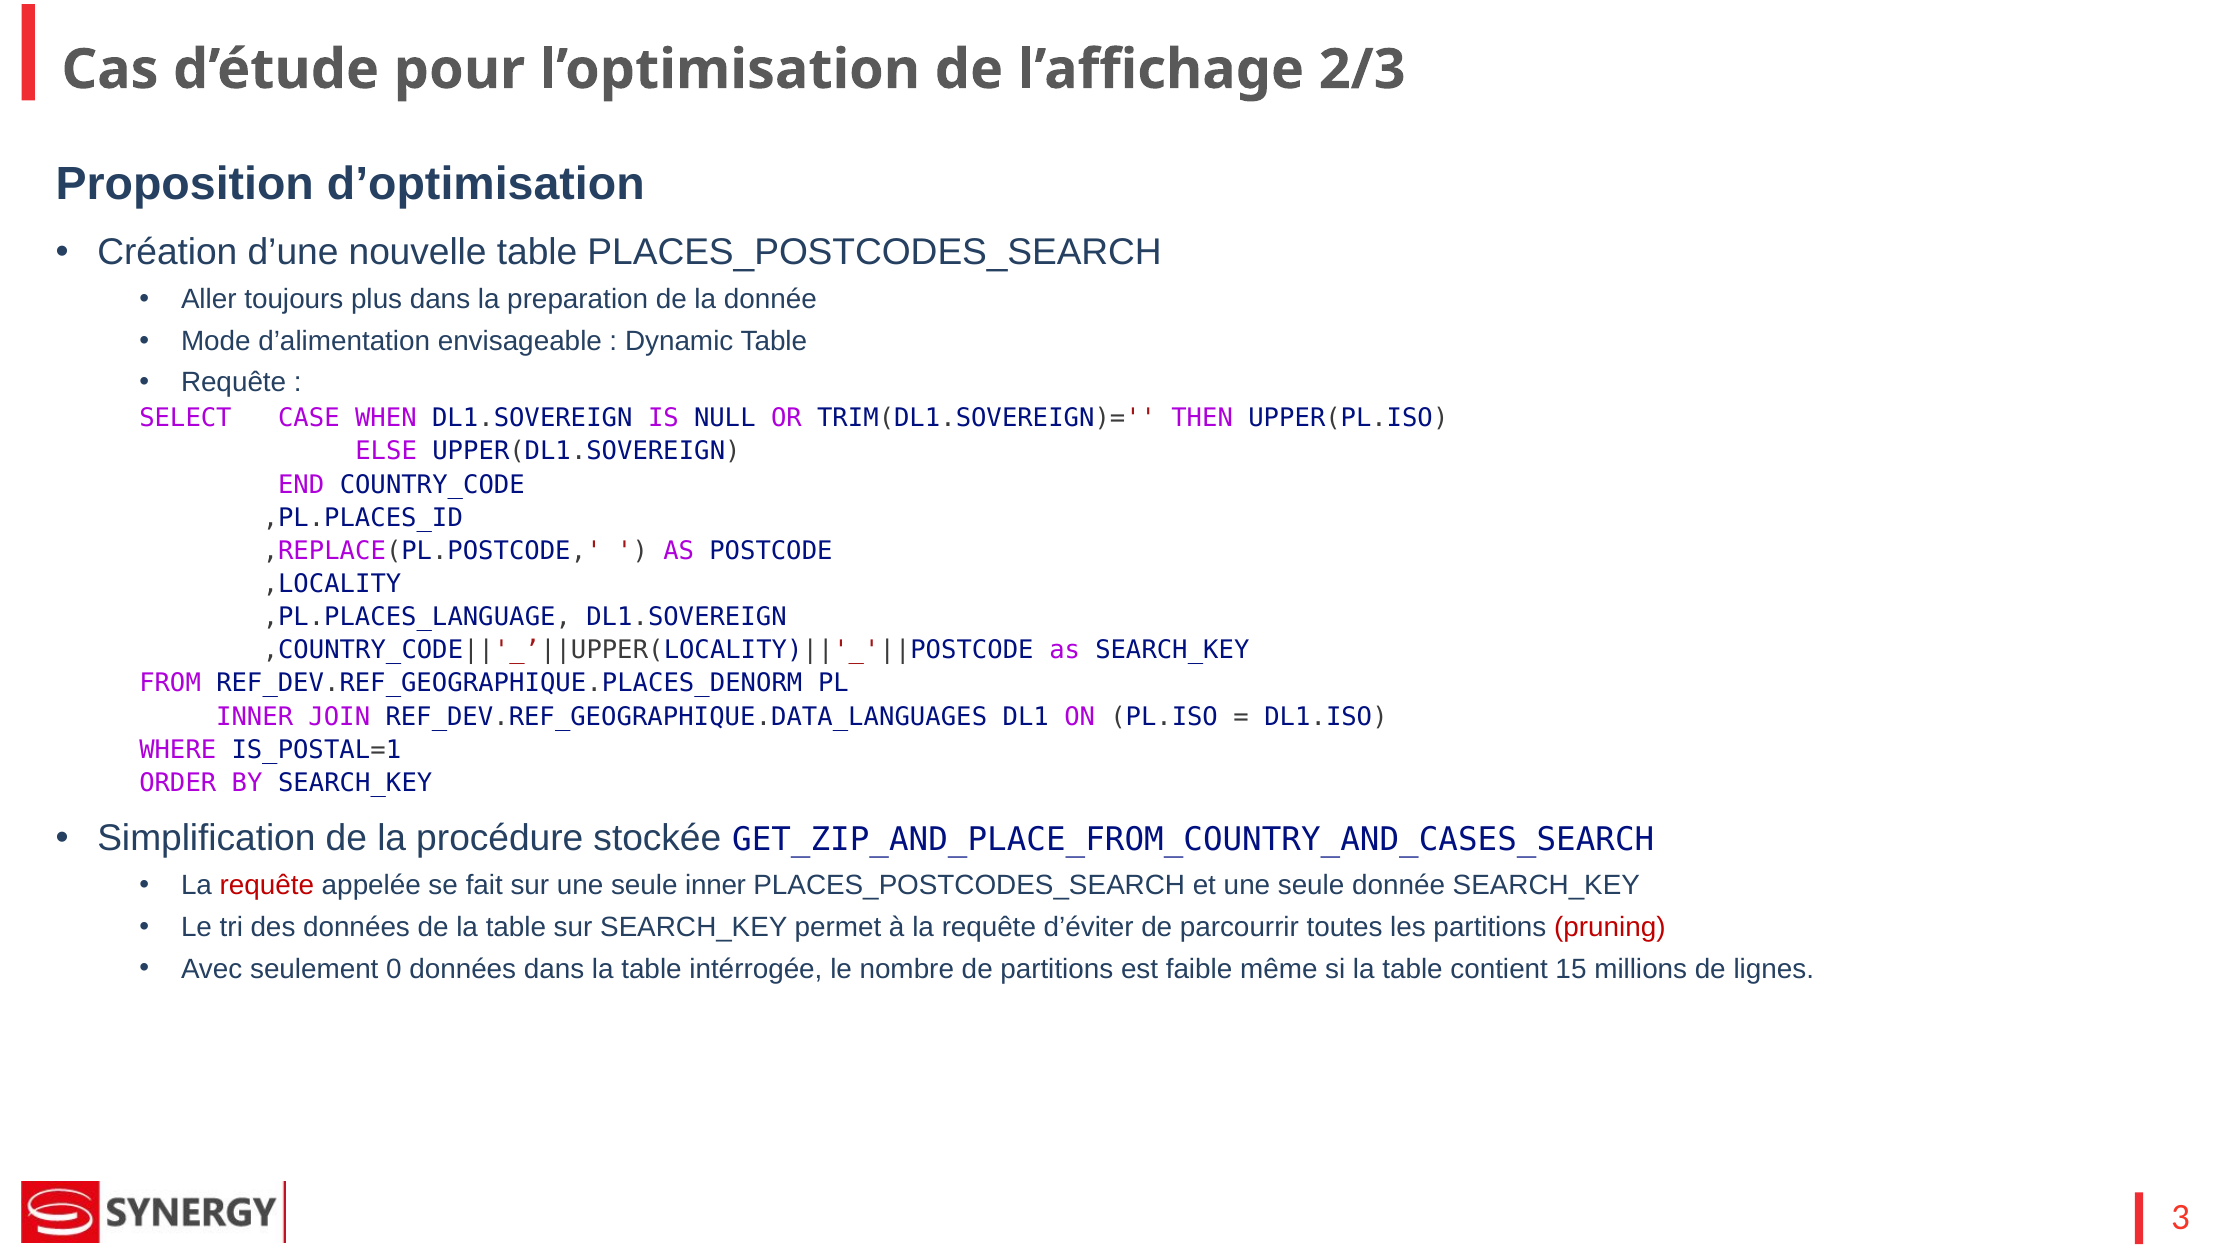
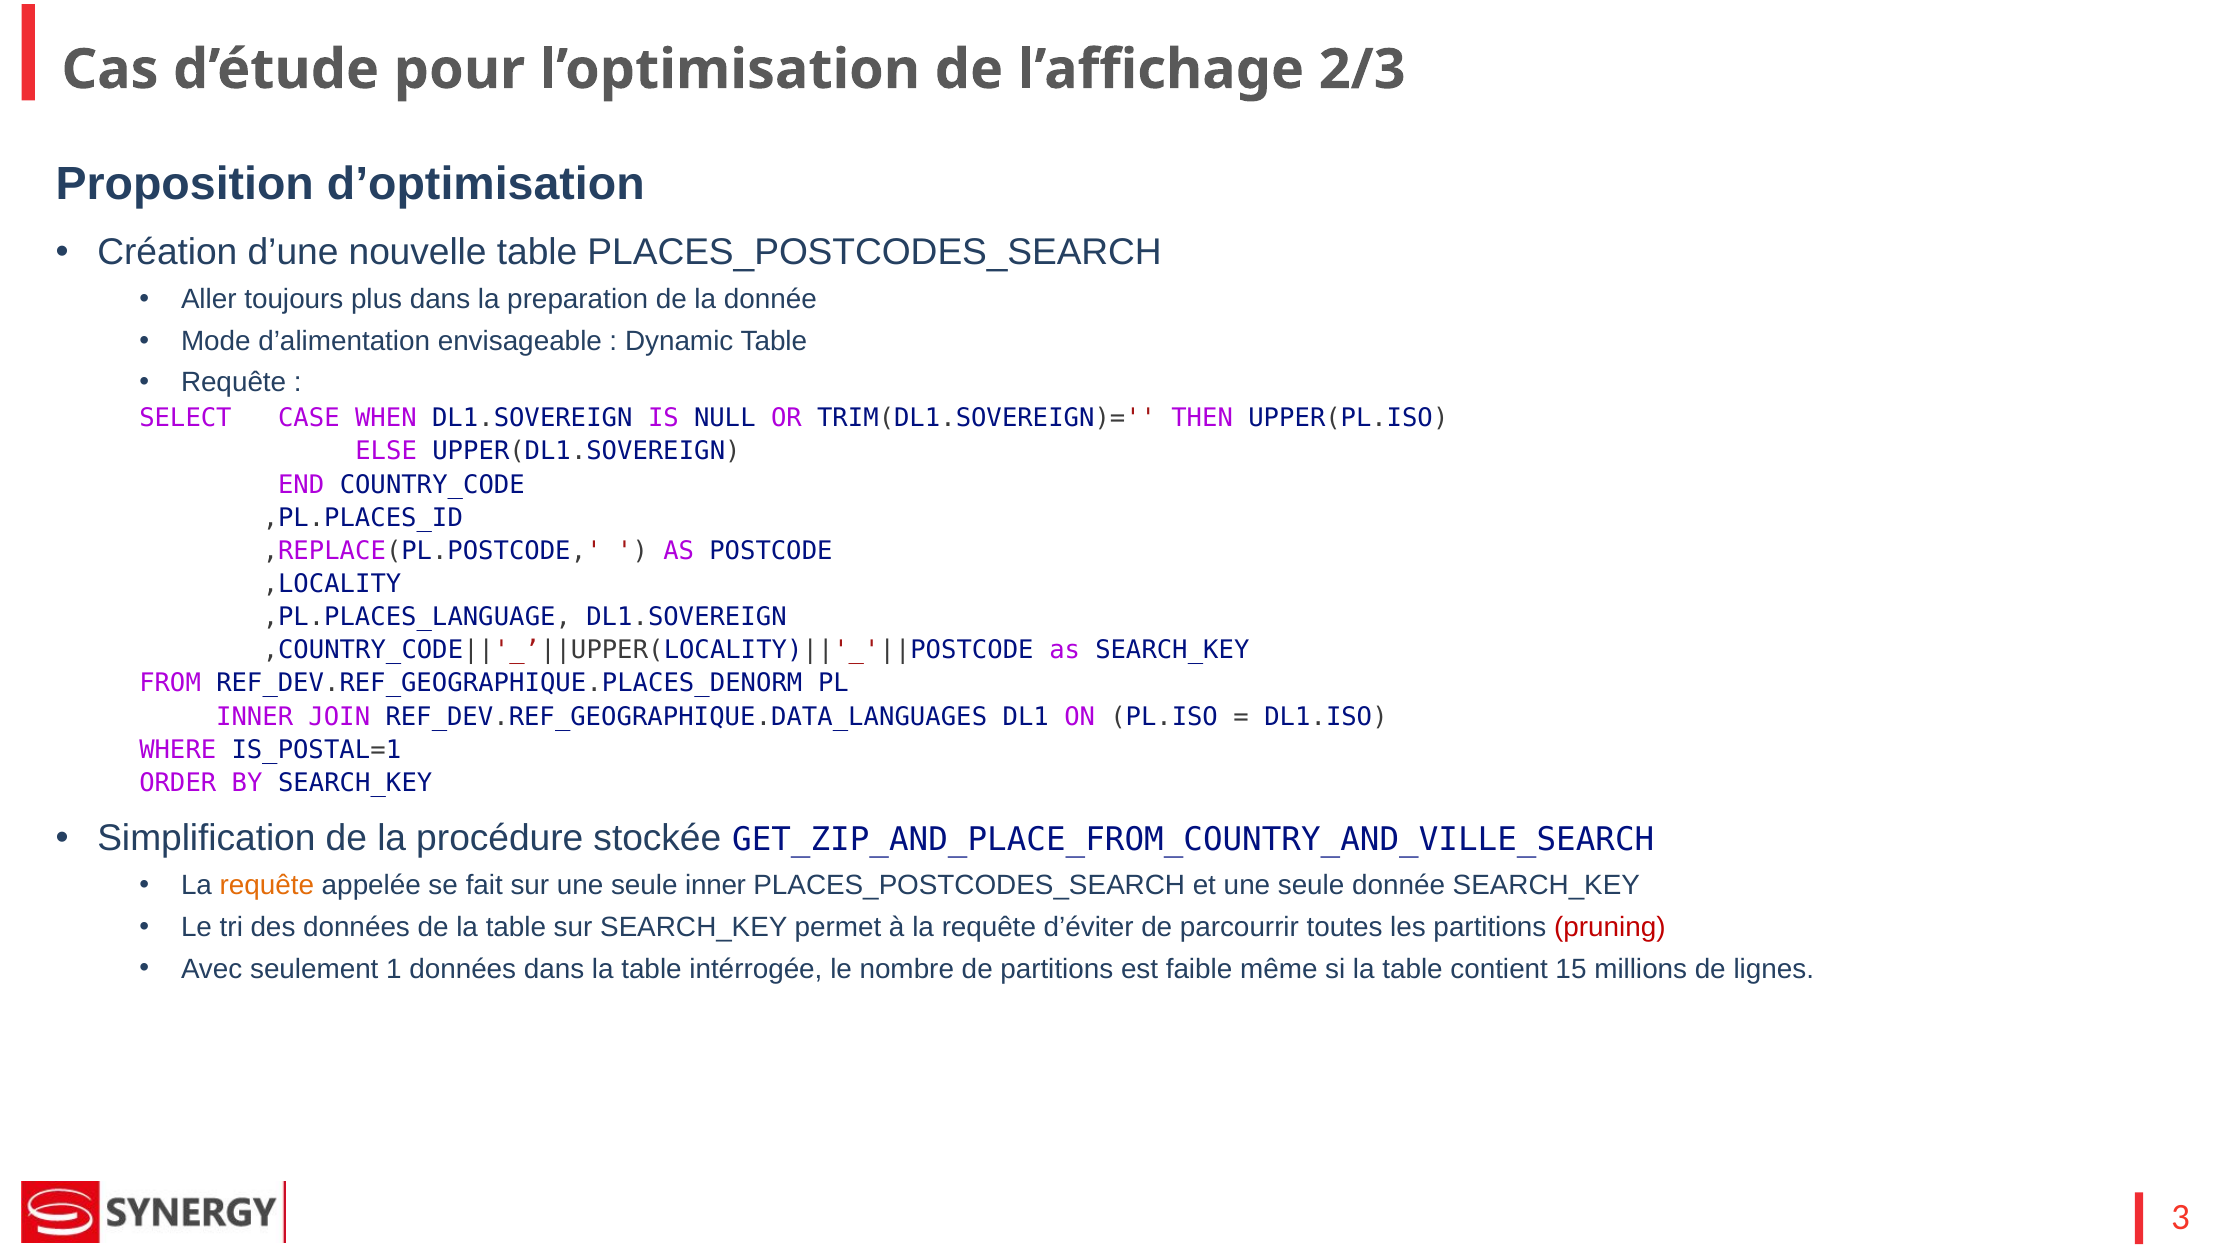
GET_ZIP_AND_PLACE_FROM_COUNTRY_AND_CASES_SEARCH: GET_ZIP_AND_PLACE_FROM_COUNTRY_AND_CASES_SEARCH -> GET_ZIP_AND_PLACE_FROM_COUNTRY_AND_VILLE_SEARCH
requête at (267, 885) colour: red -> orange
0: 0 -> 1
